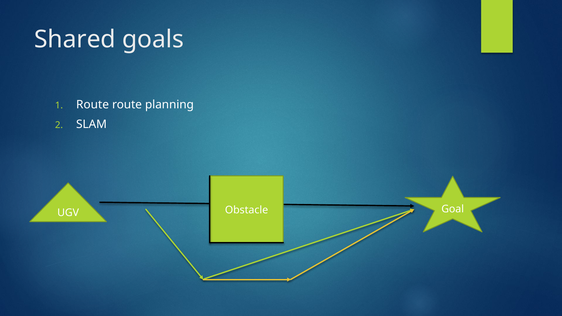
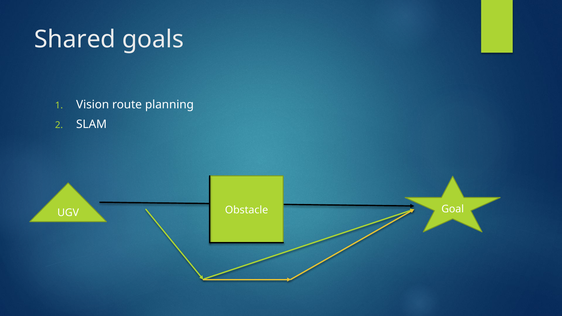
Route at (93, 105): Route -> Vision
